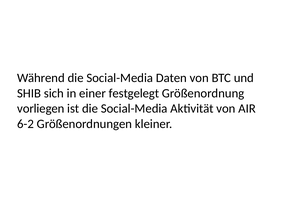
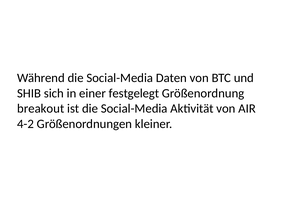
vorliegen: vorliegen -> breakout
6-2: 6-2 -> 4-2
